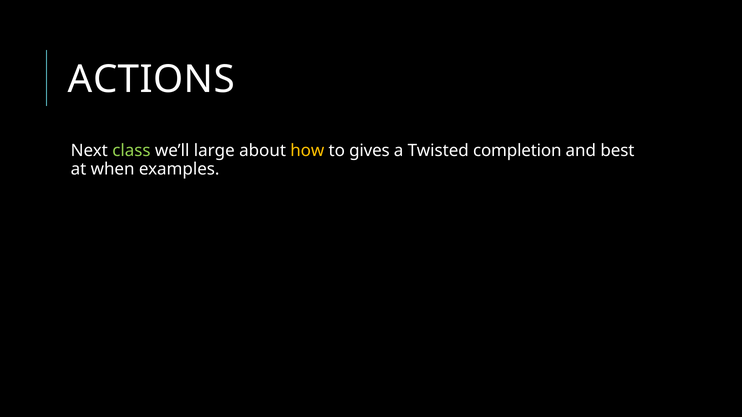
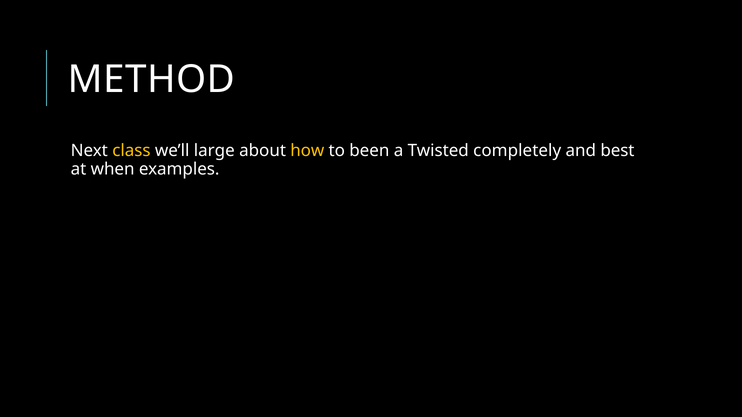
ACTIONS: ACTIONS -> METHOD
class colour: light green -> yellow
gives: gives -> been
completion: completion -> completely
